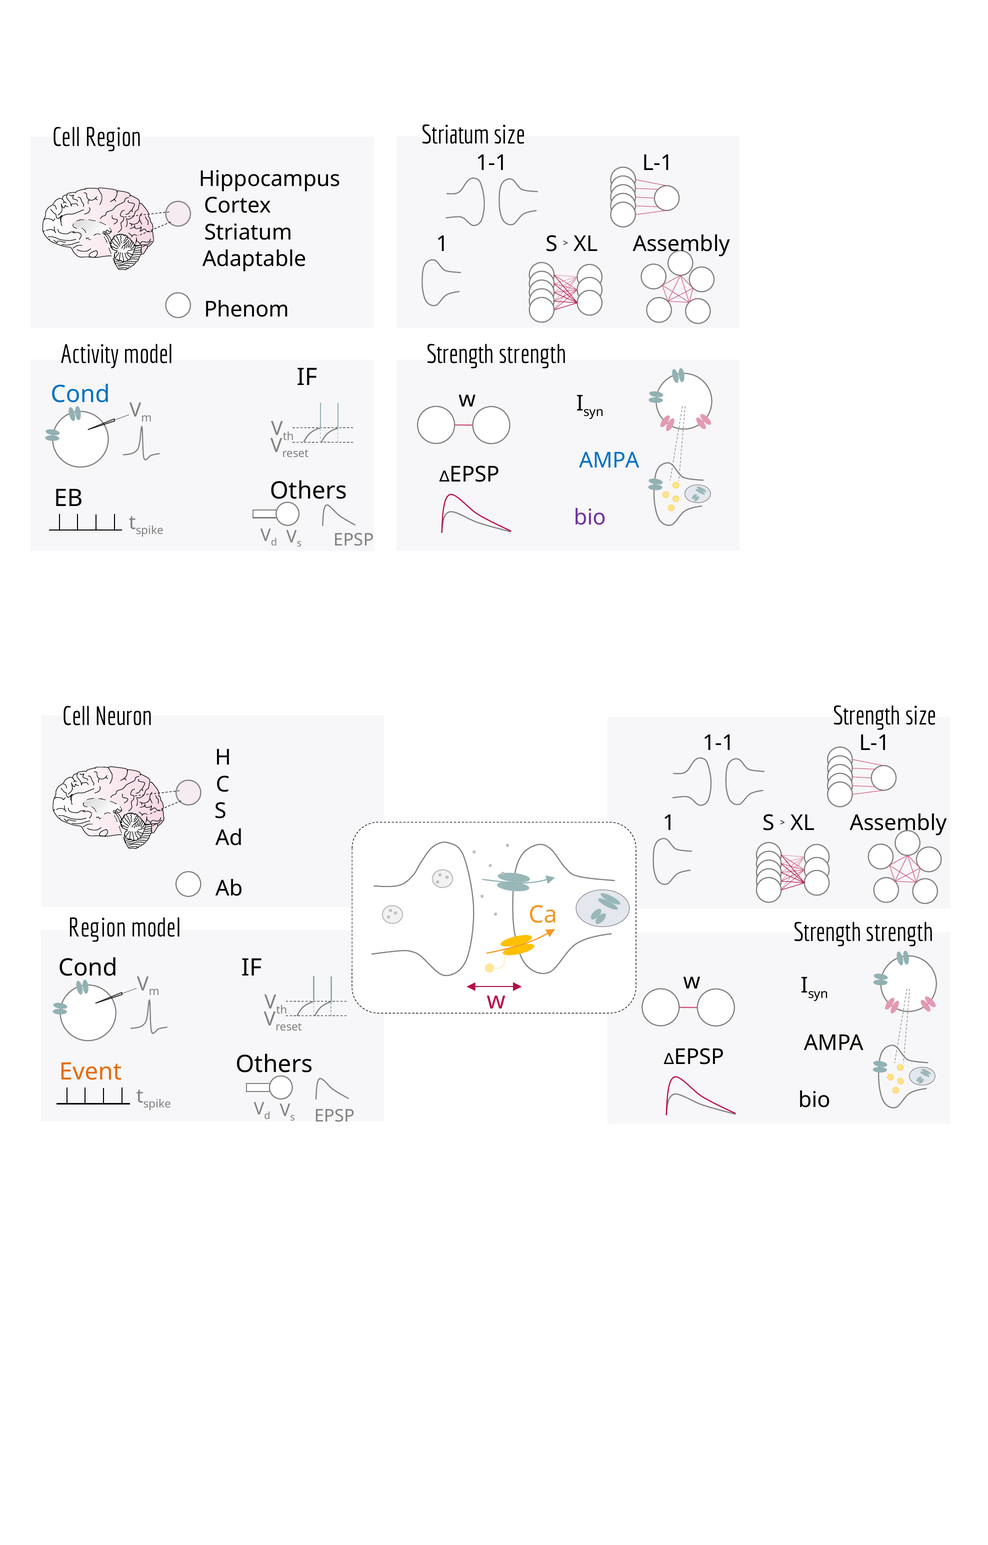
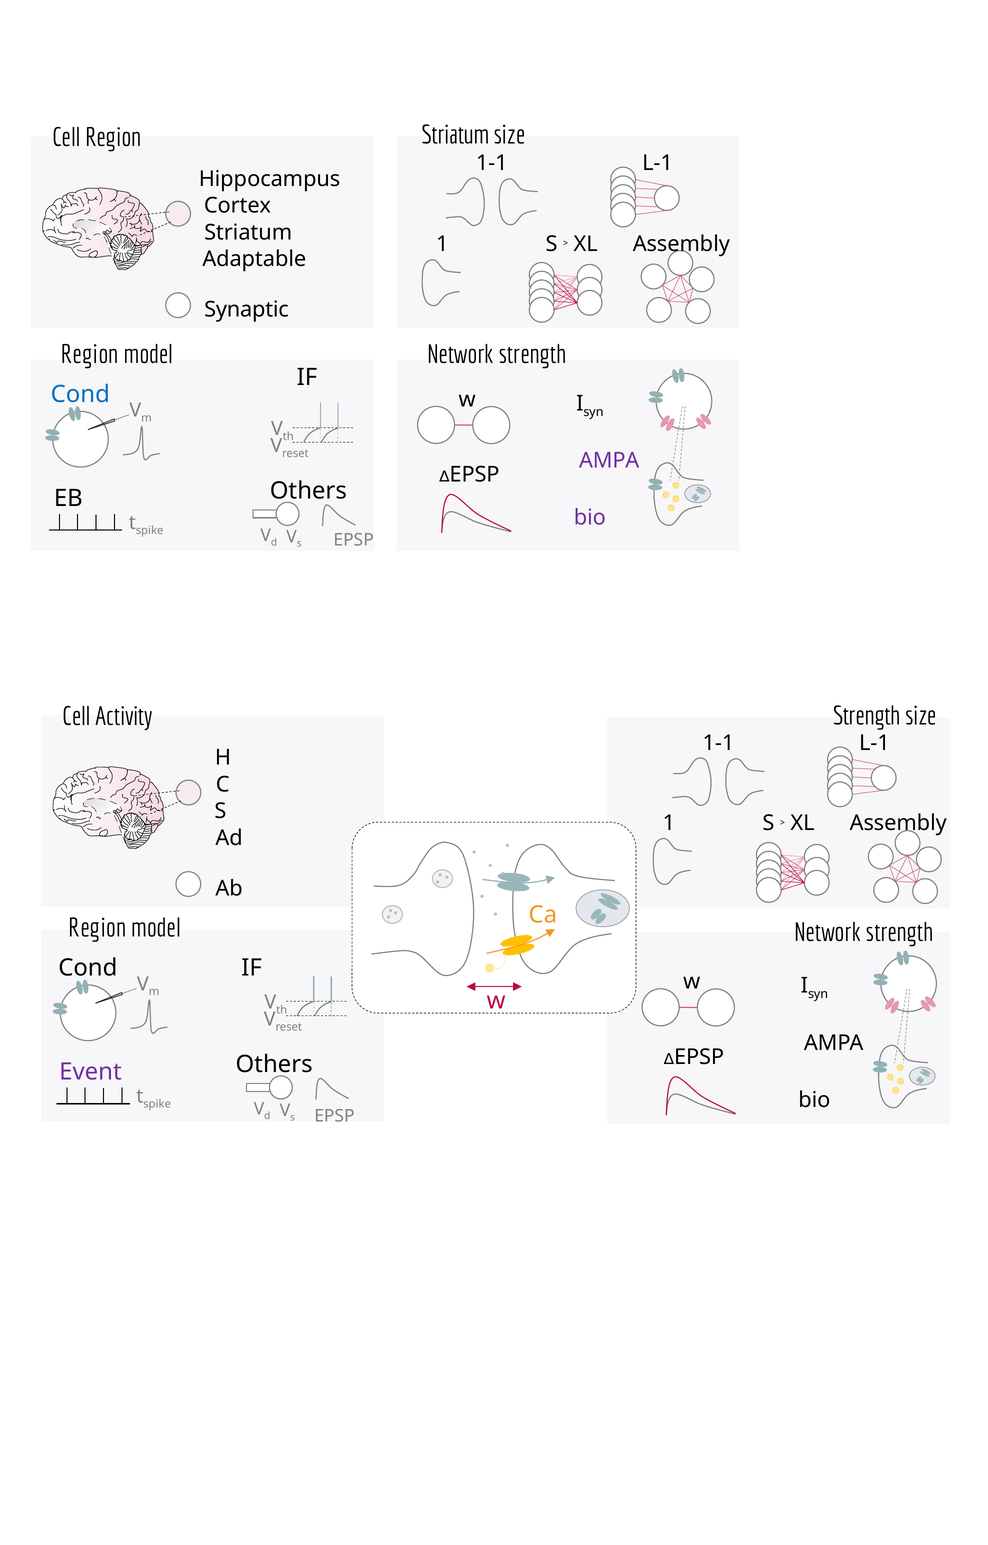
Phenom: Phenom -> Synaptic
Activity at (90, 355): Activity -> Region
Strength at (461, 355): Strength -> Network
AMPA at (609, 460) colour: blue -> purple
Neuron: Neuron -> Activity
Strength at (828, 932): Strength -> Network
Event colour: orange -> purple
